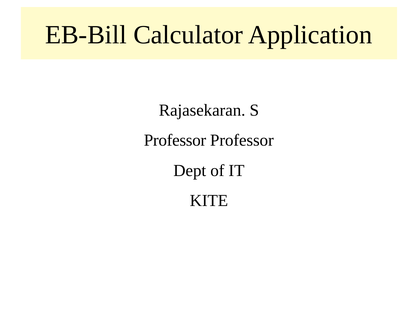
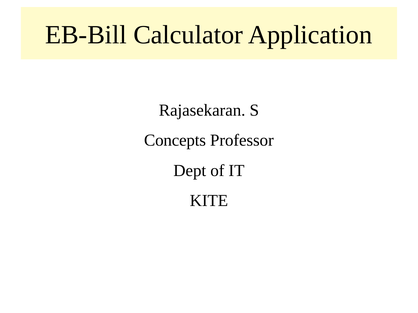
Professor at (175, 141): Professor -> Concepts
